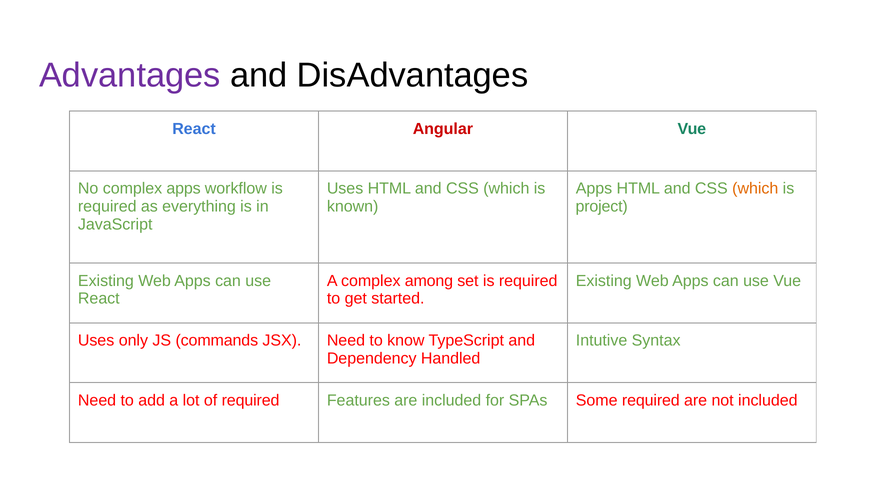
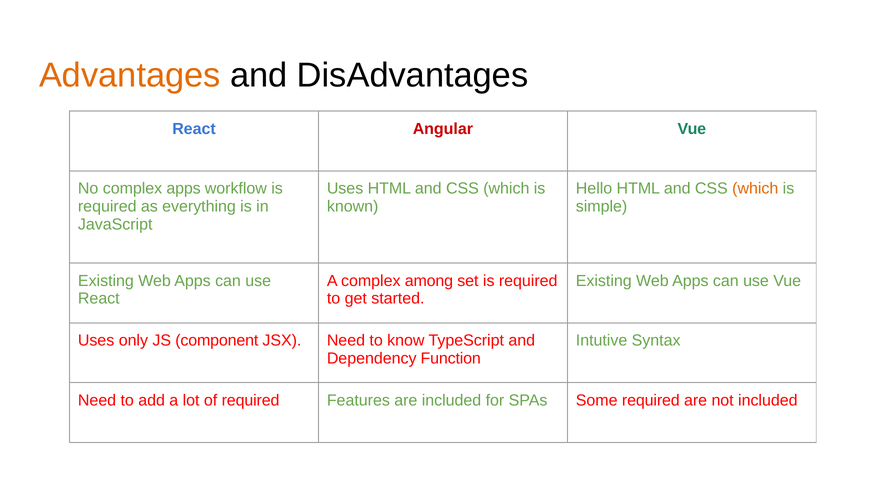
Advantages colour: purple -> orange
Apps at (594, 188): Apps -> Hello
project: project -> simple
commands: commands -> component
Handled: Handled -> Function
